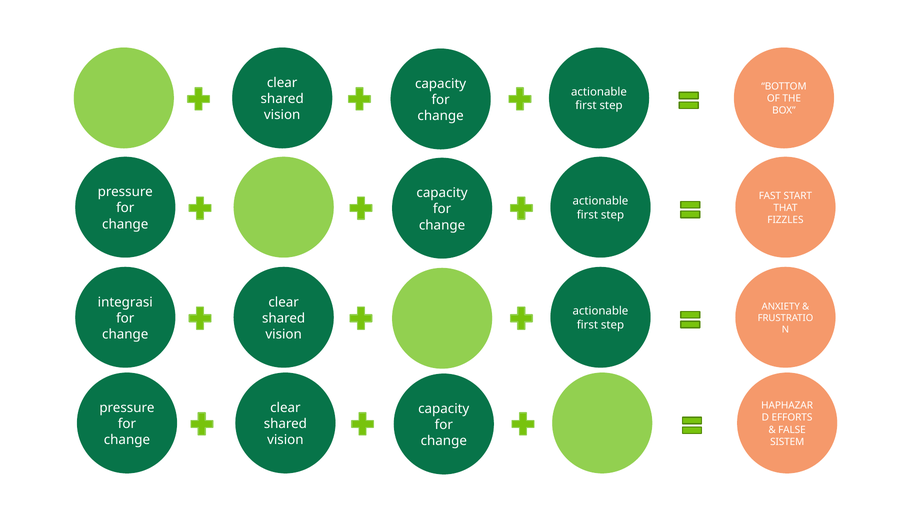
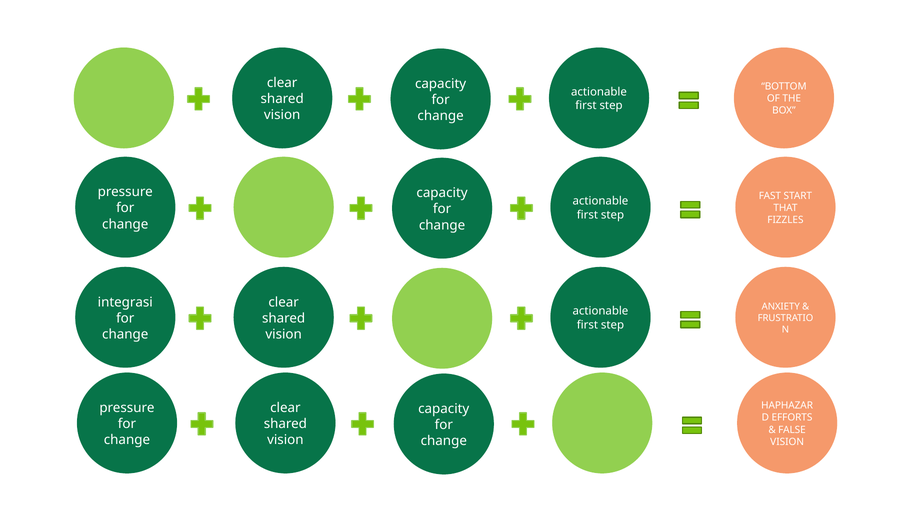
SISTEM at (787, 442): SISTEM -> VISION
